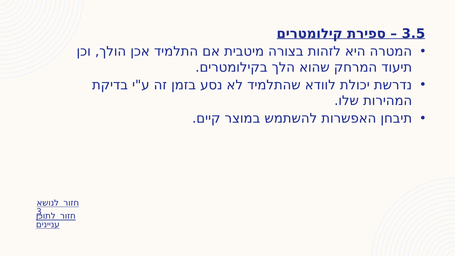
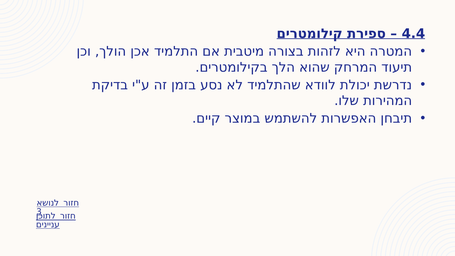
3.5: 3.5 -> 4.4
